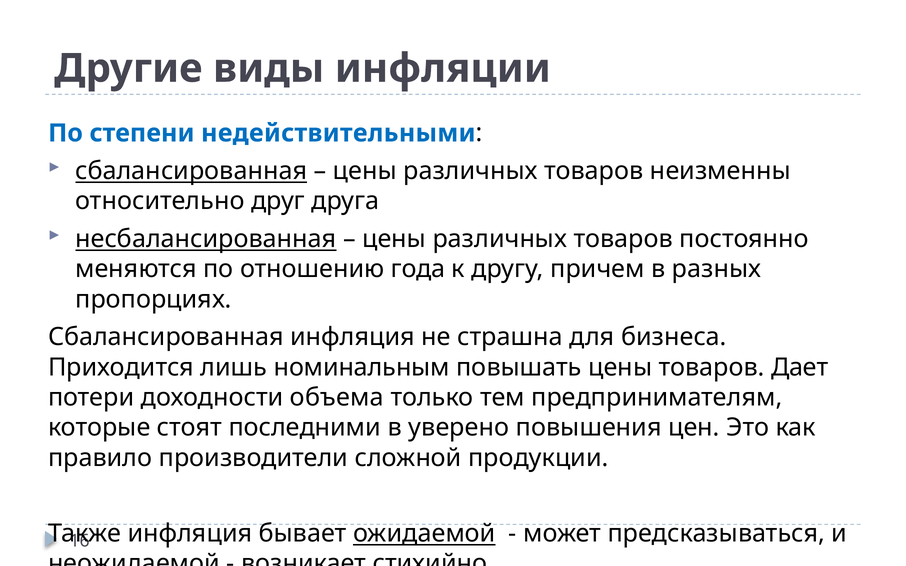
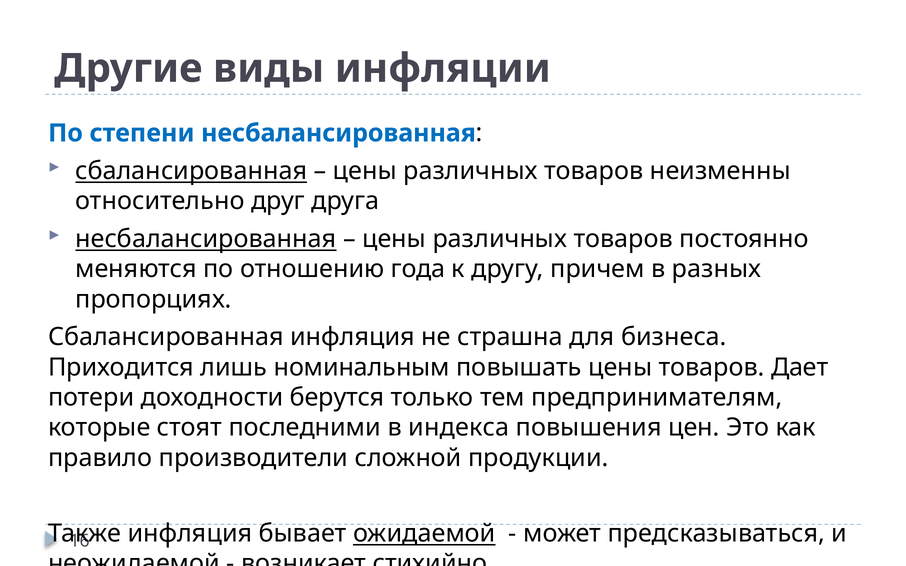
степени недействительными: недействительными -> несбалансированная
объема: объема -> берутся
уверено: уверено -> индекса
